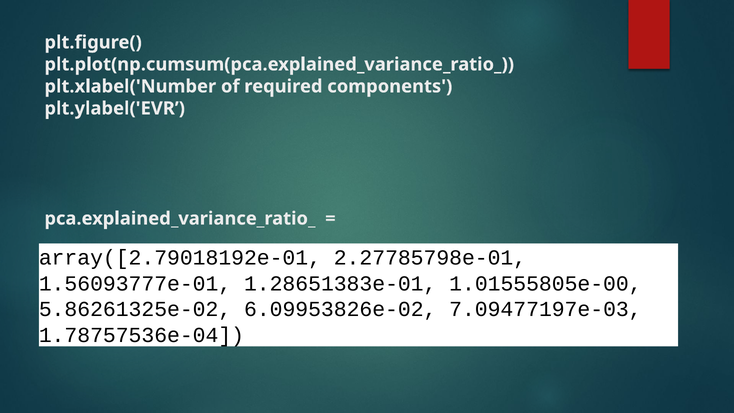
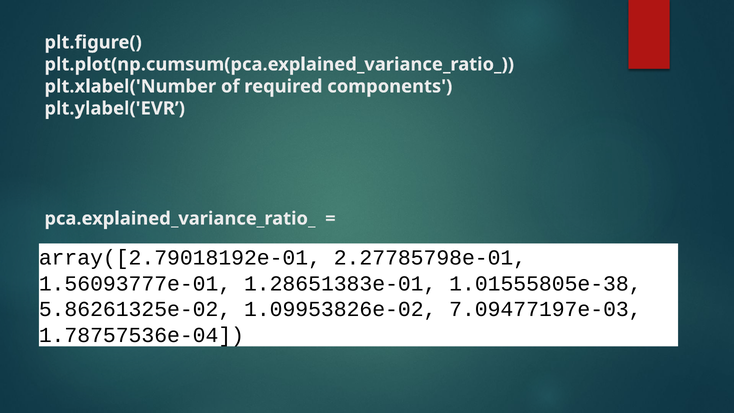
1.01555805e-00: 1.01555805e-00 -> 1.01555805e-38
6.09953826e-02: 6.09953826e-02 -> 1.09953826e-02
